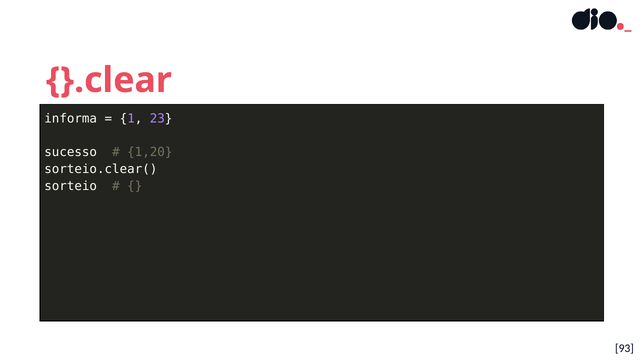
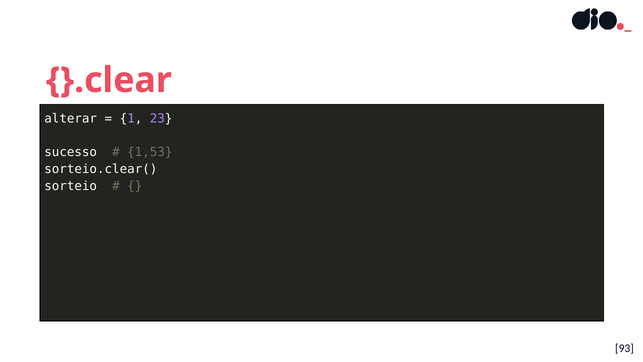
informa: informa -> alterar
1,20: 1,20 -> 1,53
